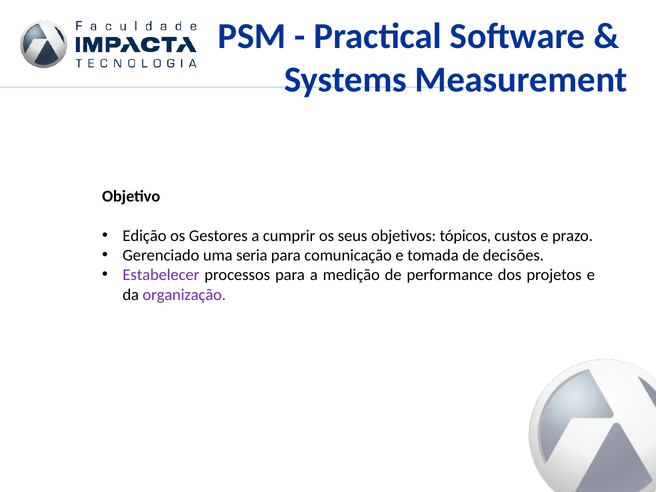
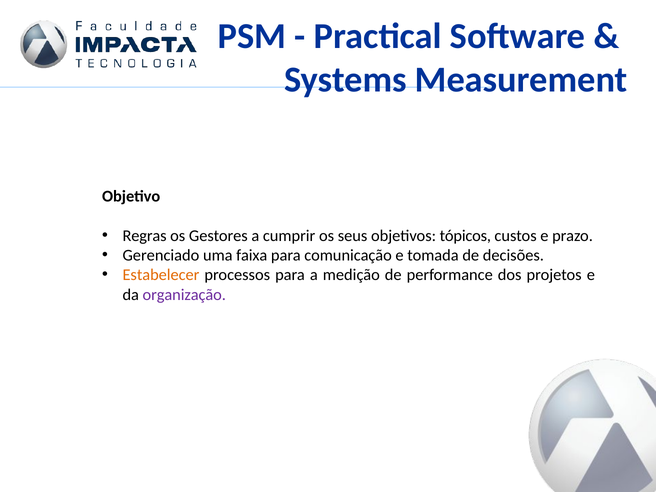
Edição: Edição -> Regras
seria: seria -> faixa
Estabelecer colour: purple -> orange
